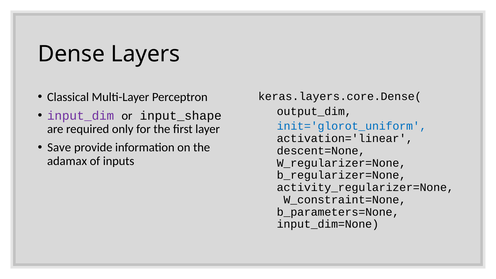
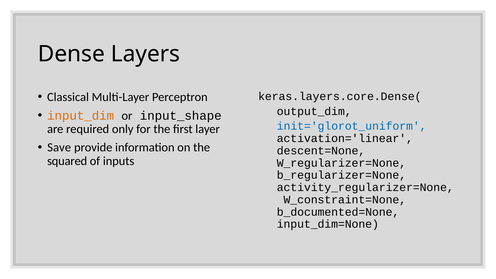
input_dim colour: purple -> orange
adamax: adamax -> squared
b_parameters=None: b_parameters=None -> b_documented=None
